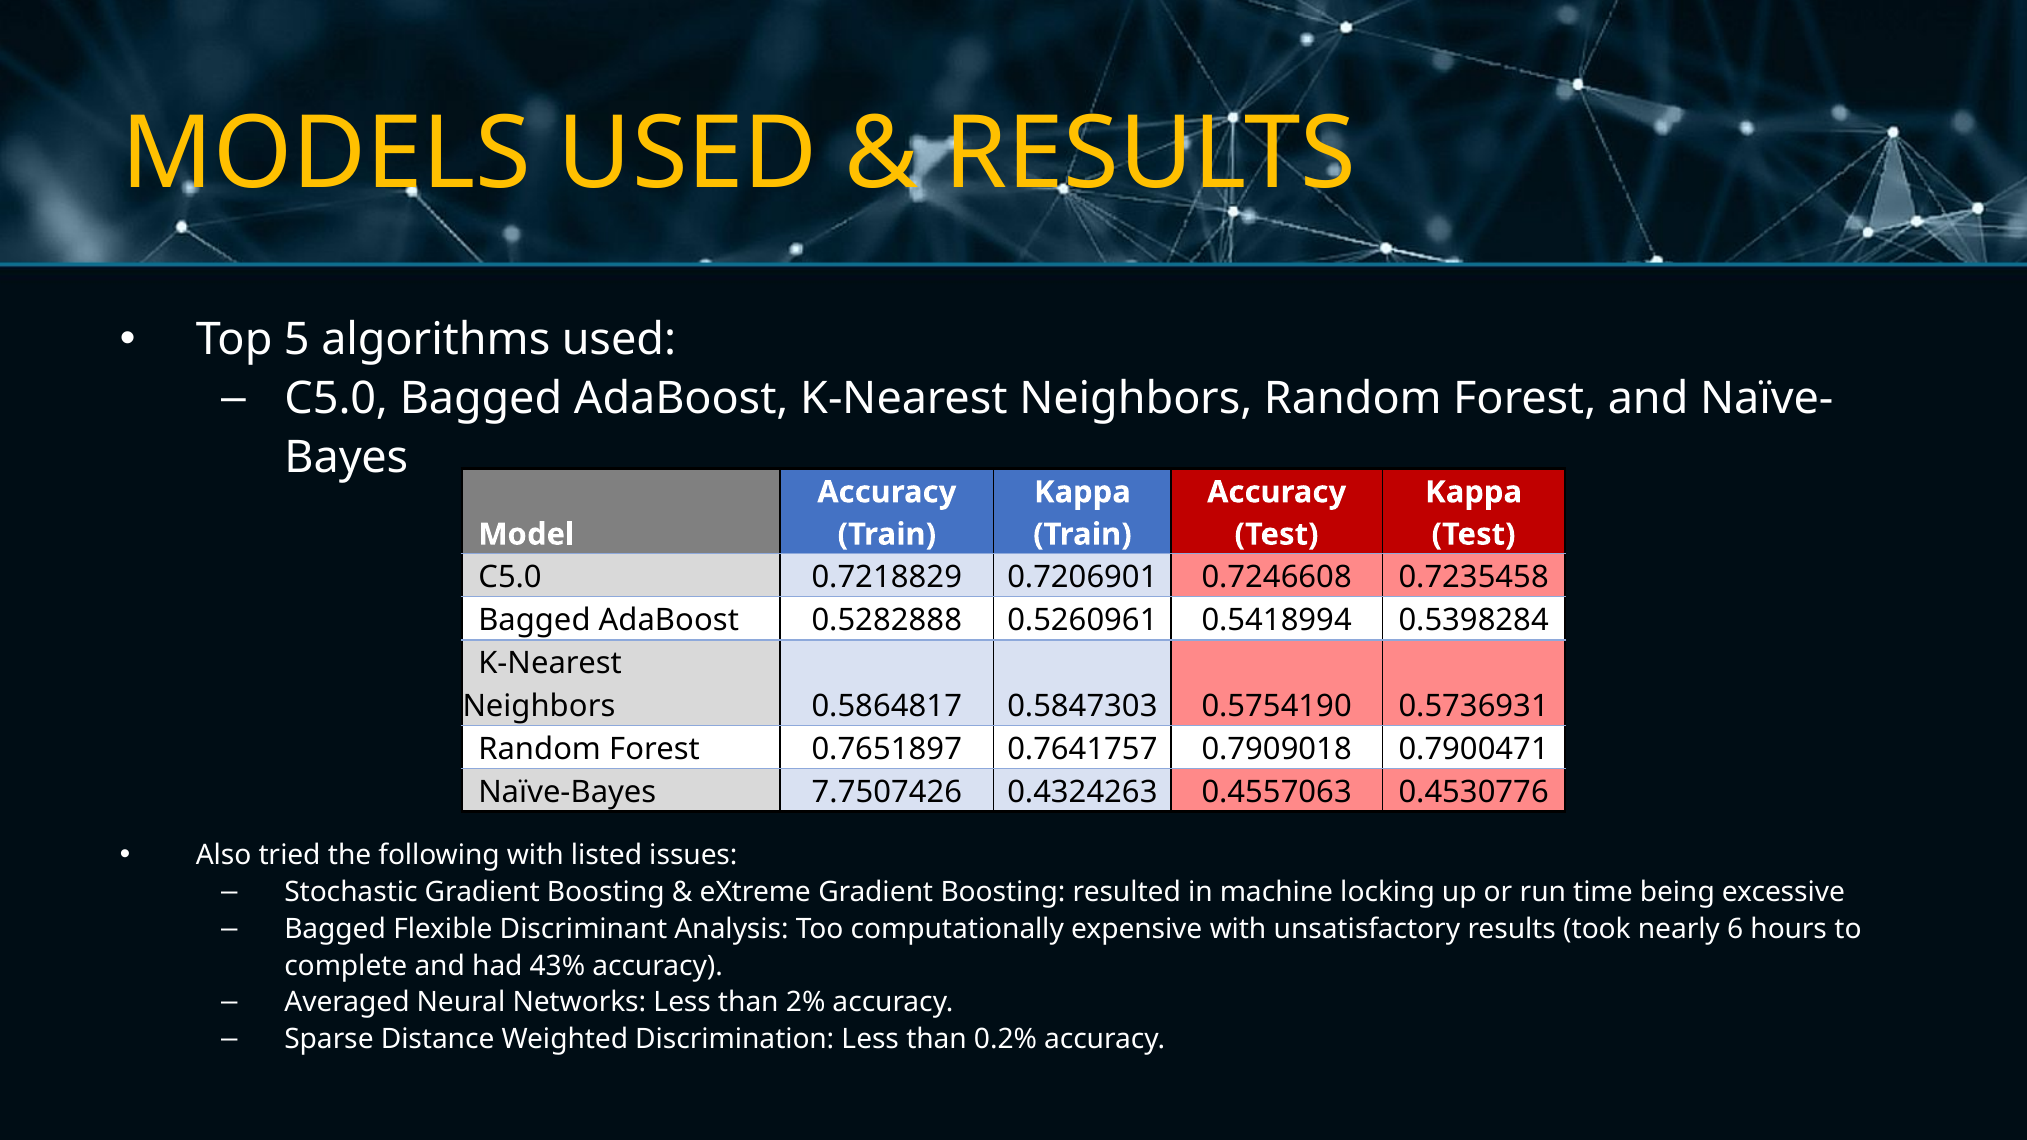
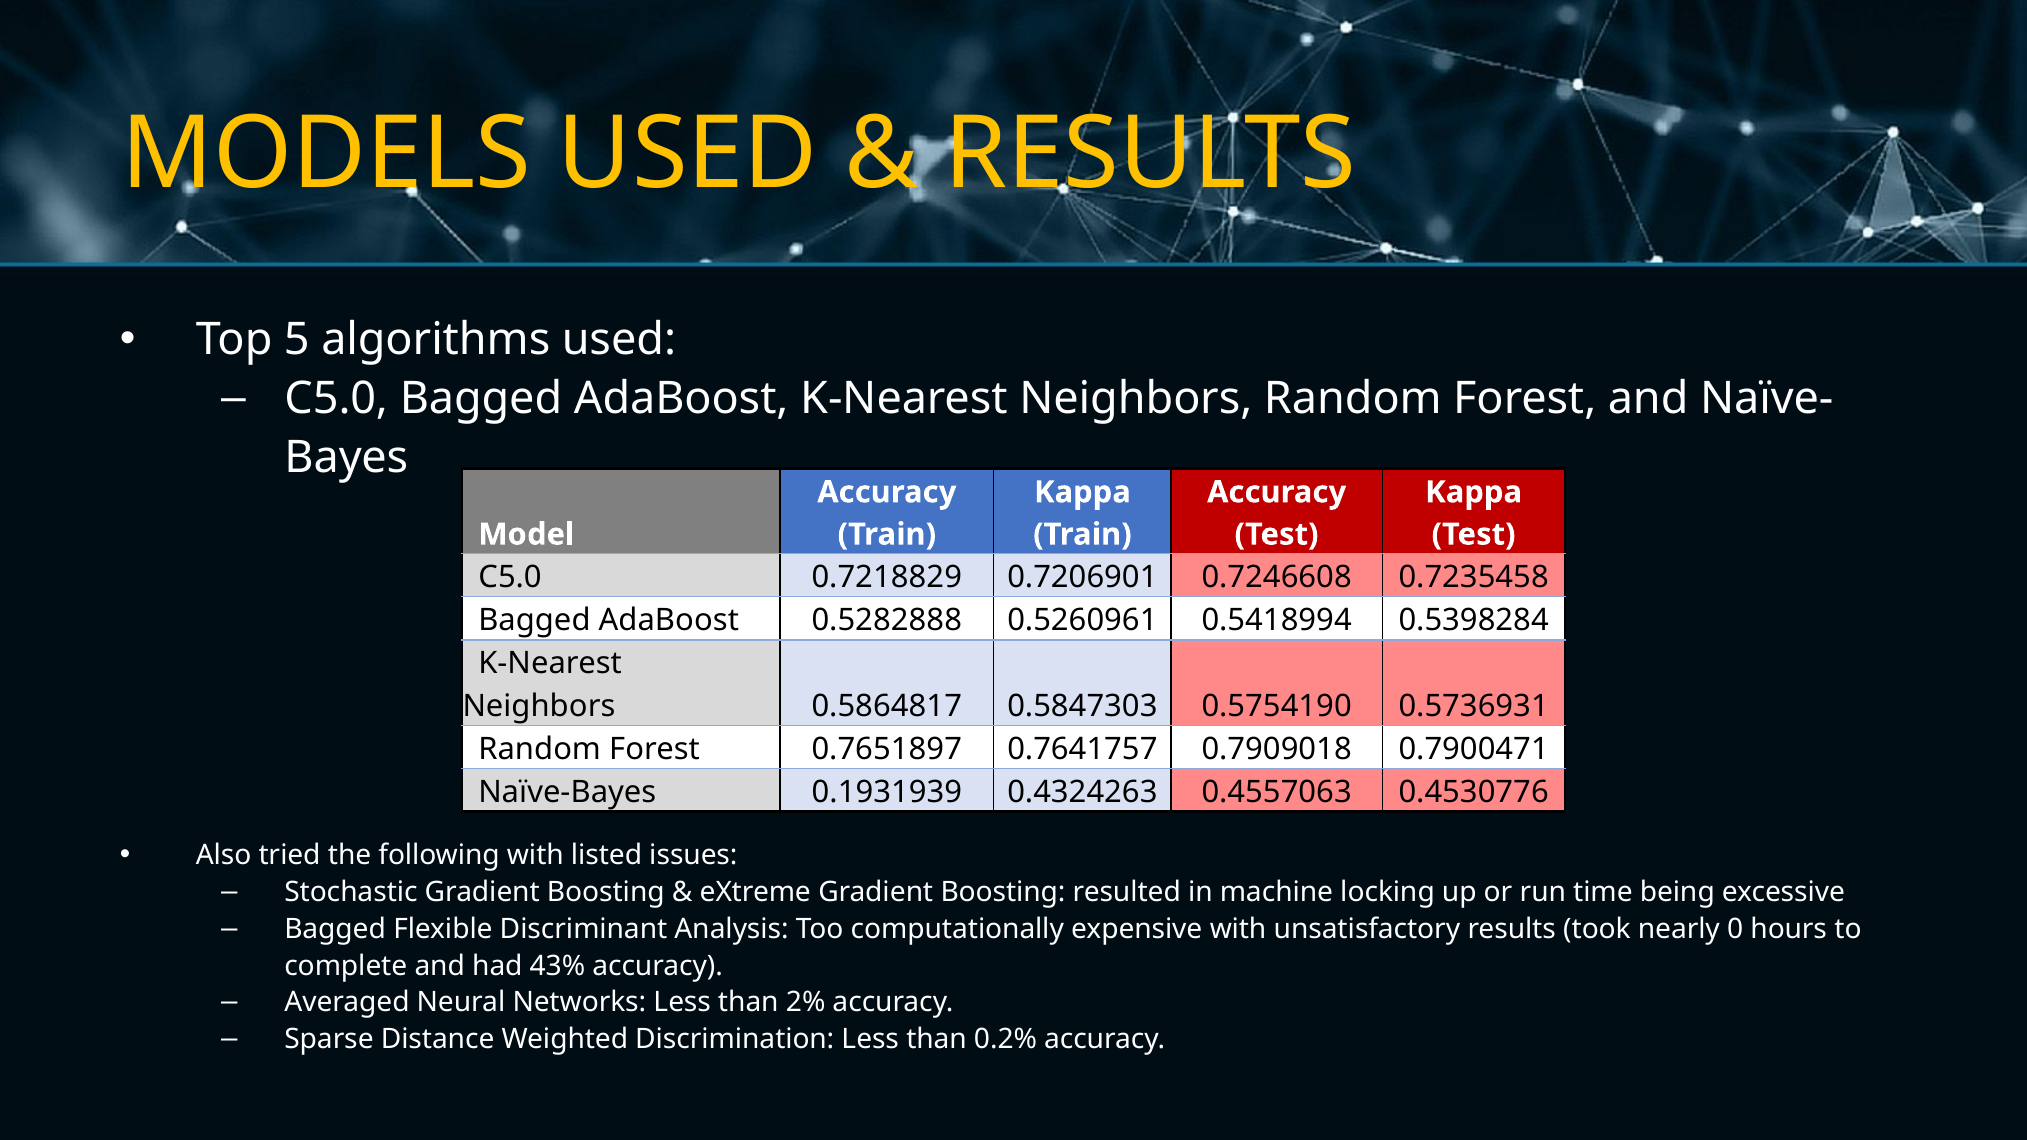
7.7507426: 7.7507426 -> 0.1931939
6: 6 -> 0
